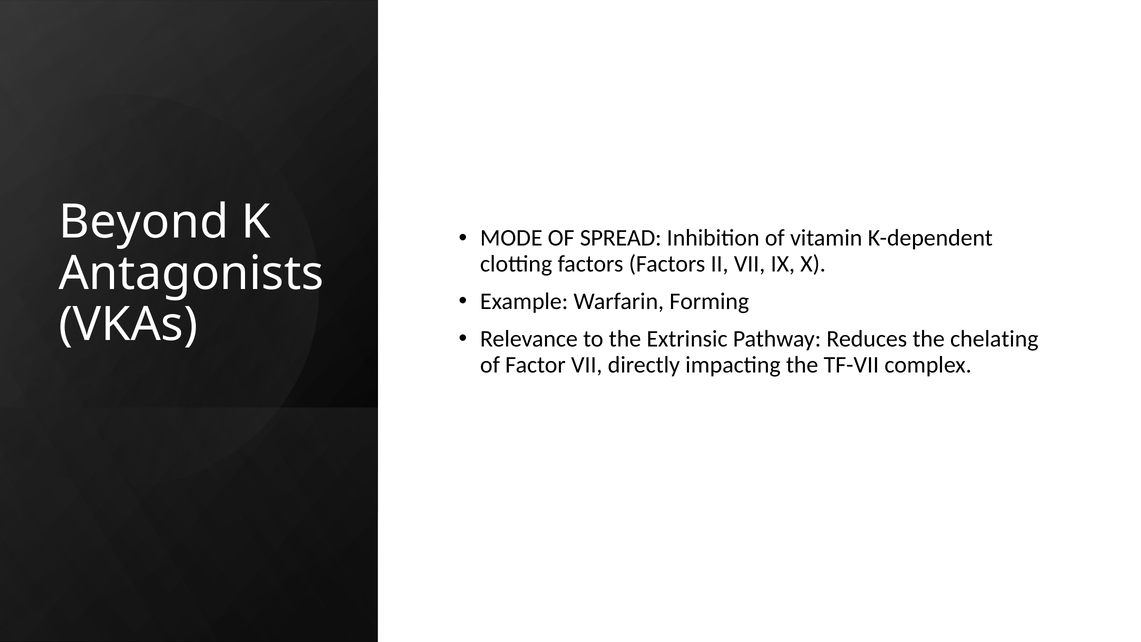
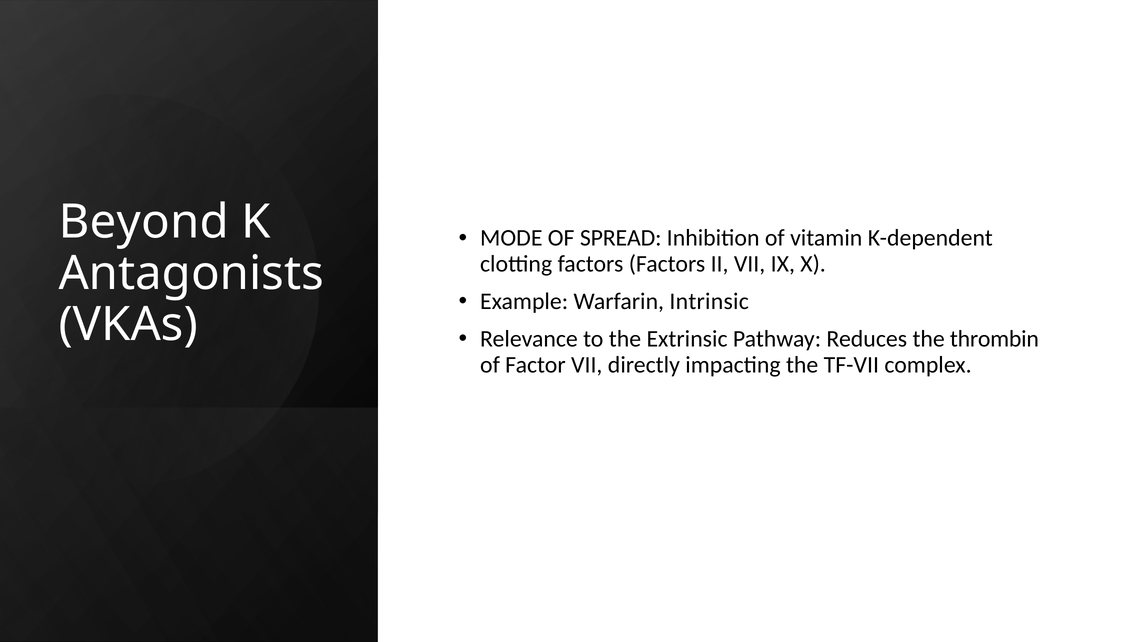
Forming: Forming -> Intrinsic
chelating: chelating -> thrombin
